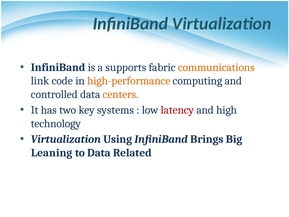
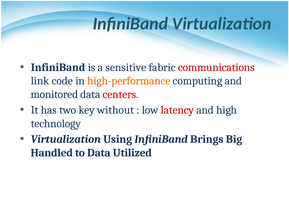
supports: supports -> sensitive
communications colour: orange -> red
controlled: controlled -> monitored
centers colour: orange -> red
systems: systems -> without
Leaning: Leaning -> Handled
Related: Related -> Utilized
